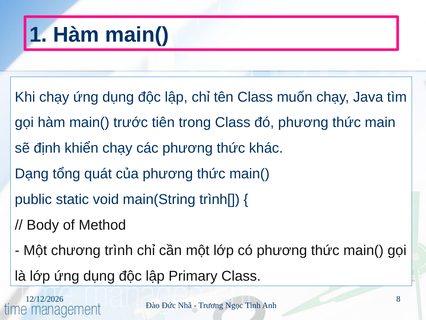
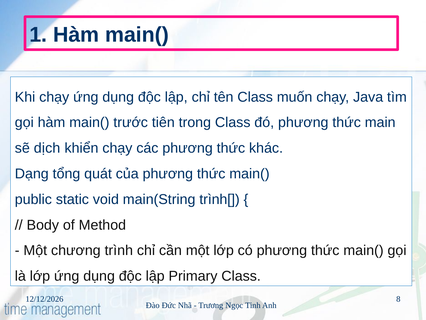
định: định -> dịch
